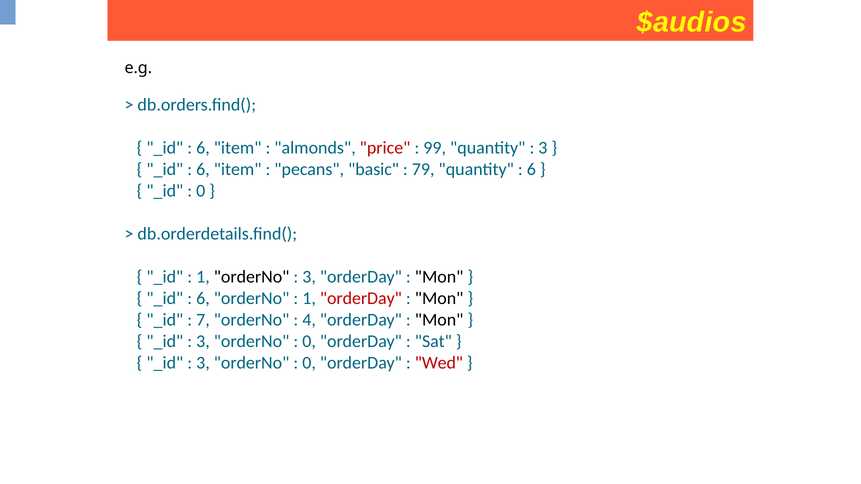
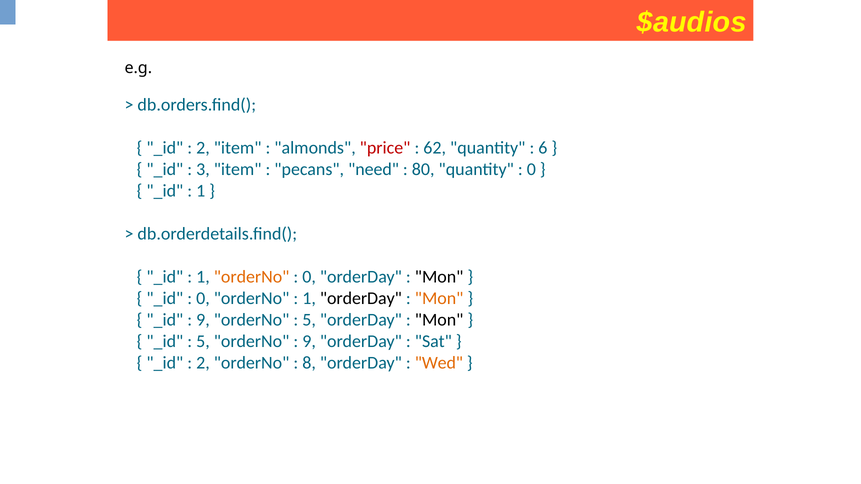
6 at (203, 148): 6 -> 2
99: 99 -> 62
3 at (543, 148): 3 -> 6
6 at (203, 169): 6 -> 3
basic: basic -> need
79: 79 -> 80
6 at (531, 169): 6 -> 0
0 at (201, 191): 0 -> 1
orderNo at (252, 277) colour: black -> orange
3 at (309, 277): 3 -> 0
6 at (203, 299): 6 -> 0
orderDay at (361, 299) colour: red -> black
Mon at (439, 299) colour: black -> orange
7 at (203, 320): 7 -> 9
4 at (309, 320): 4 -> 5
3 at (203, 342): 3 -> 5
0 at (309, 342): 0 -> 9
3 at (203, 363): 3 -> 2
0 at (309, 363): 0 -> 8
Wed colour: red -> orange
